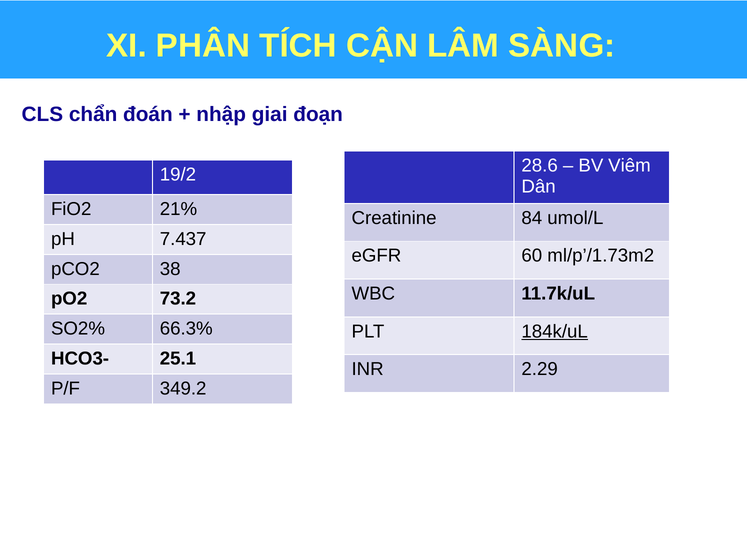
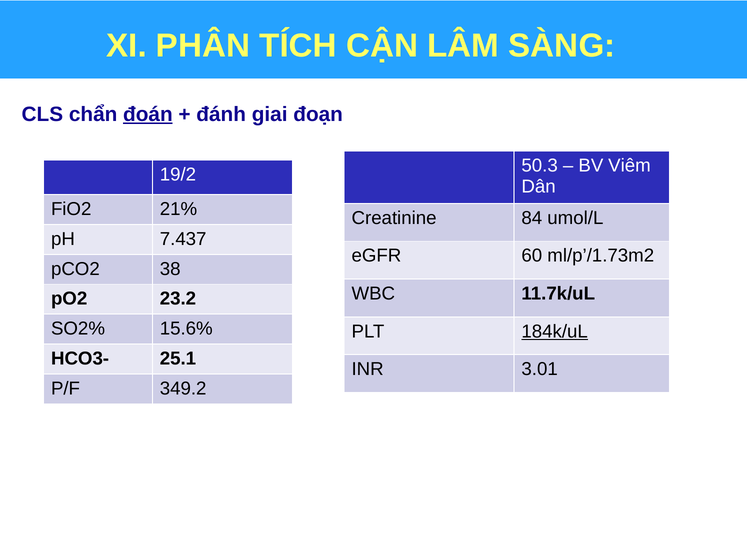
đoán underline: none -> present
nhập: nhập -> đánh
28.6: 28.6 -> 50.3
73.2: 73.2 -> 23.2
66.3%: 66.3% -> 15.6%
2.29: 2.29 -> 3.01
